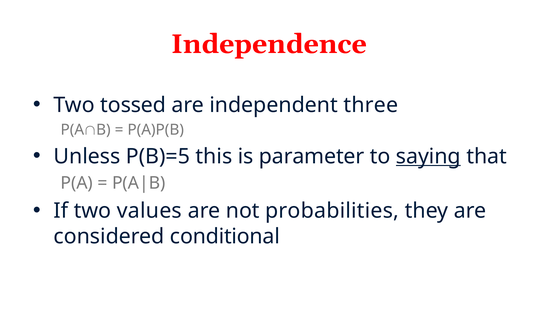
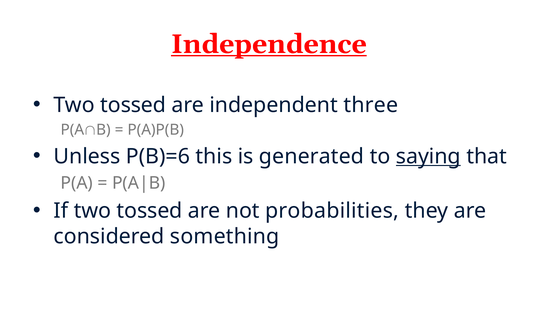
Independence underline: none -> present
P(B)=5: P(B)=5 -> P(B)=6
parameter: parameter -> generated
If two values: values -> tossed
conditional: conditional -> something
